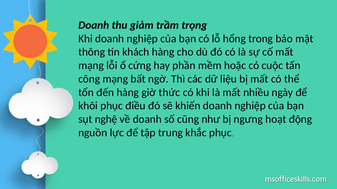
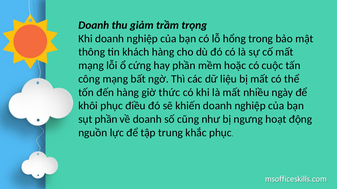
sụt nghệ: nghệ -> phần
